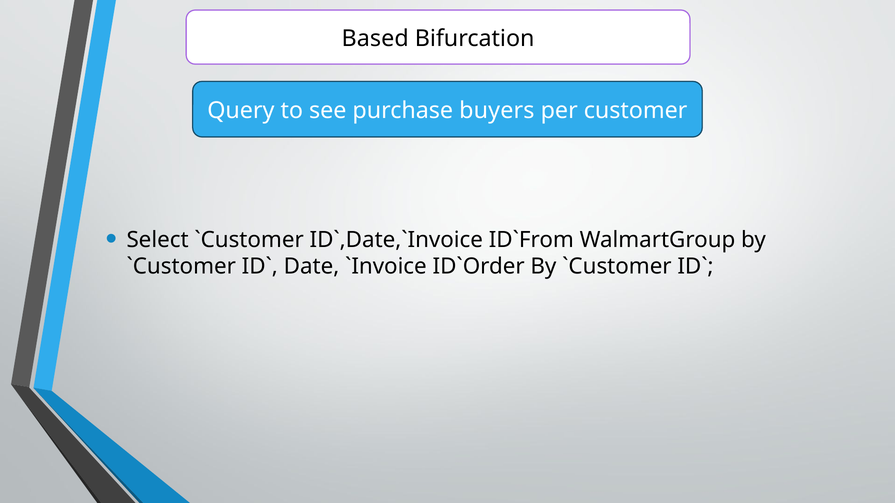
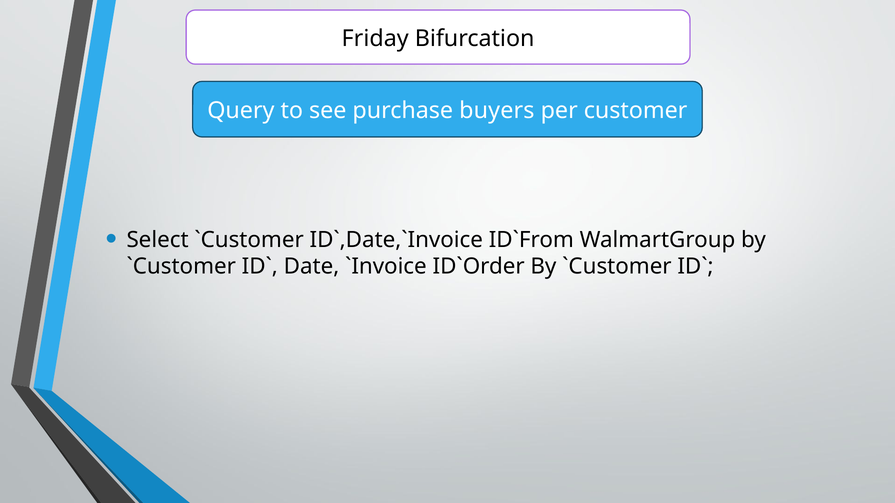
Based: Based -> Friday
